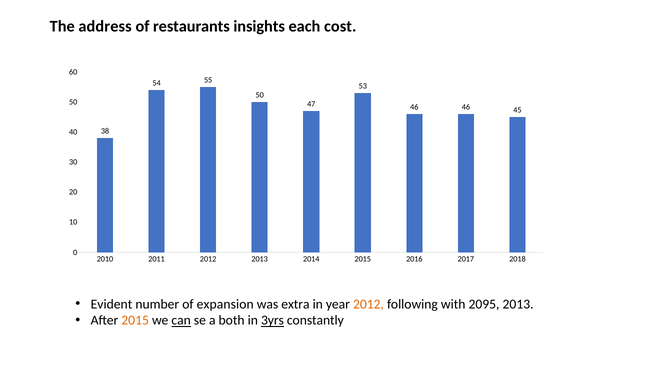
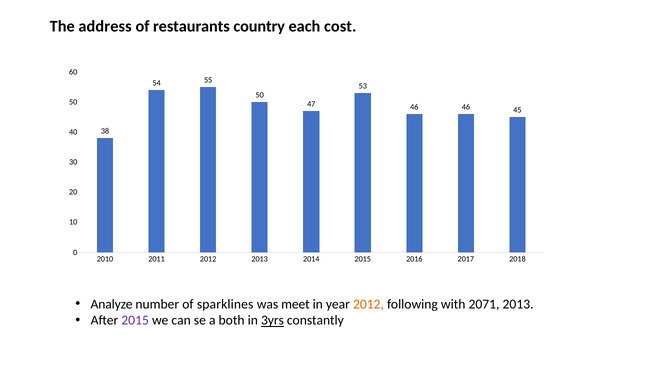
insights: insights -> country
Evident: Evident -> Analyze
expansion: expansion -> sparklines
extra: extra -> meet
2095: 2095 -> 2071
2015 at (135, 320) colour: orange -> purple
can underline: present -> none
